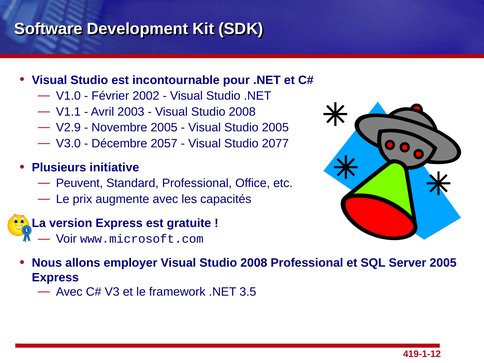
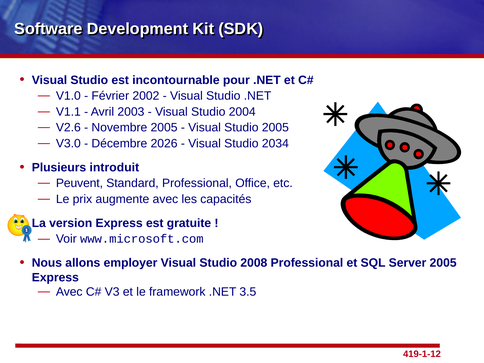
2008 at (242, 112): 2008 -> 2004
V2.9: V2.9 -> V2.6
2057: 2057 -> 2026
2077: 2077 -> 2034
initiative: initiative -> introduit
